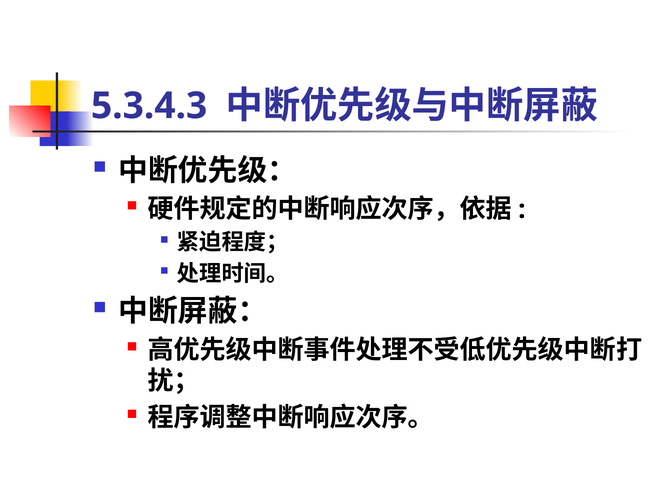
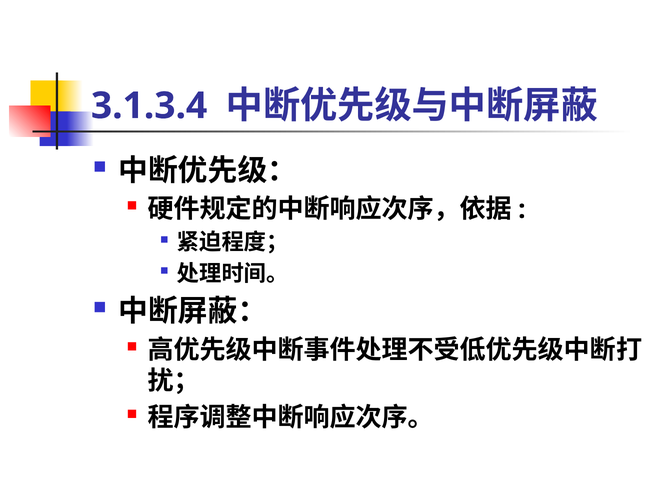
5.3.4.3: 5.3.4.3 -> 3.1.3.4
